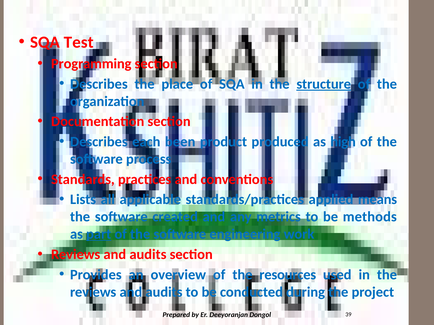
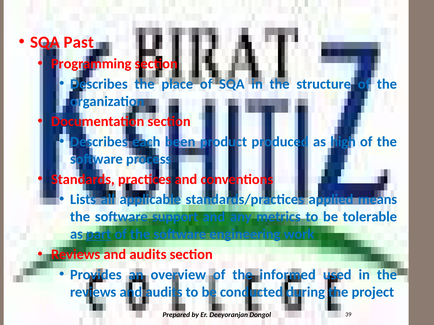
Test: Test -> Past
structure underline: present -> none
created: created -> support
methods: methods -> tolerable
resources: resources -> informed
